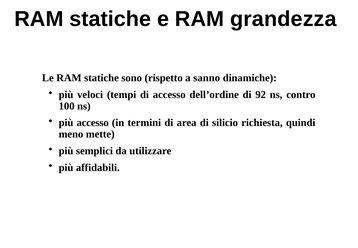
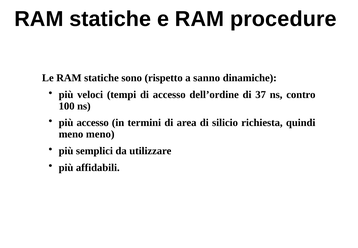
grandezza: grandezza -> procedure
92: 92 -> 37
meno mette: mette -> meno
